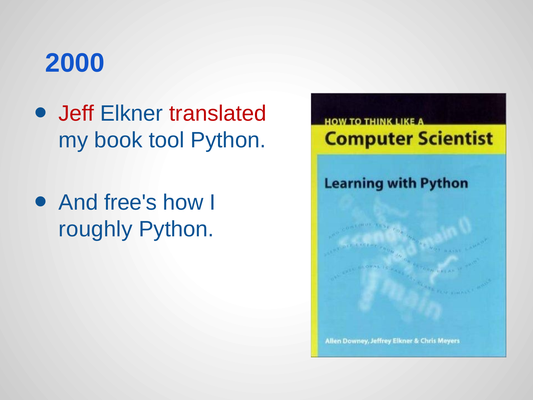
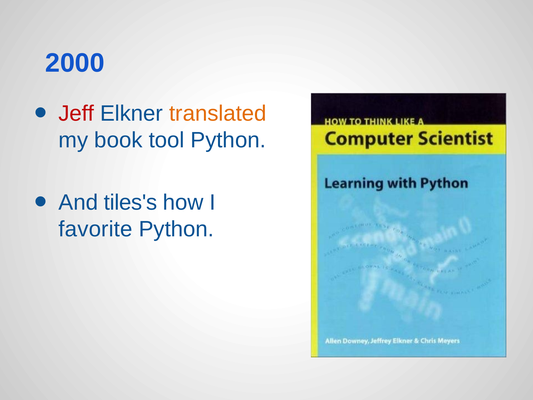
translated colour: red -> orange
free's: free's -> tiles's
roughly: roughly -> favorite
